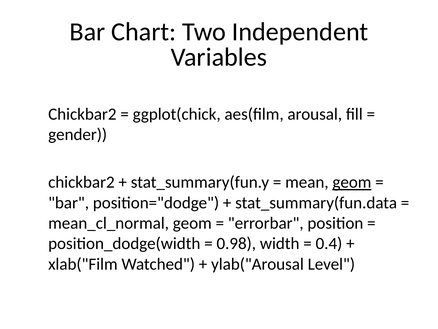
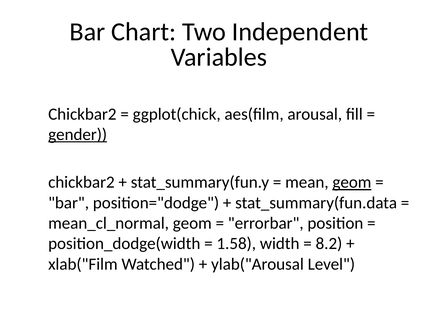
gender underline: none -> present
0.98: 0.98 -> 1.58
0.4: 0.4 -> 8.2
